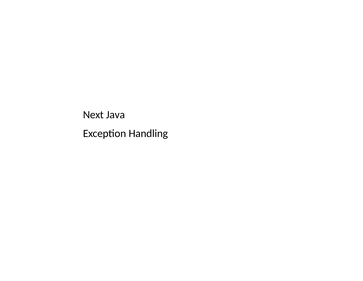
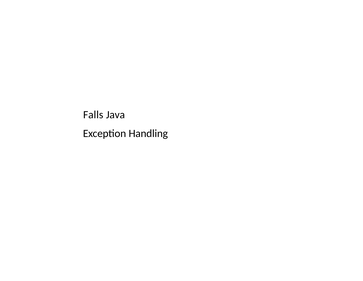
Next: Next -> Falls
